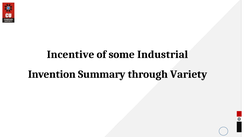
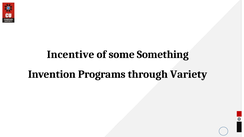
Industrial: Industrial -> Something
Summary: Summary -> Programs
